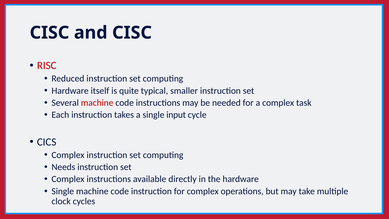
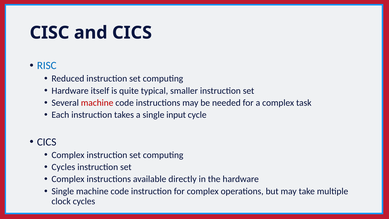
and CISC: CISC -> CICS
RISC colour: red -> blue
Needs at (63, 167): Needs -> Cycles
